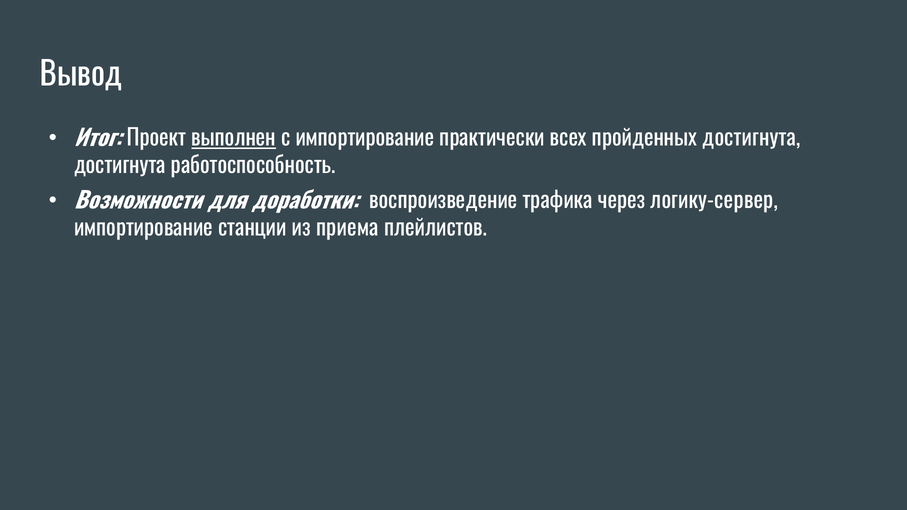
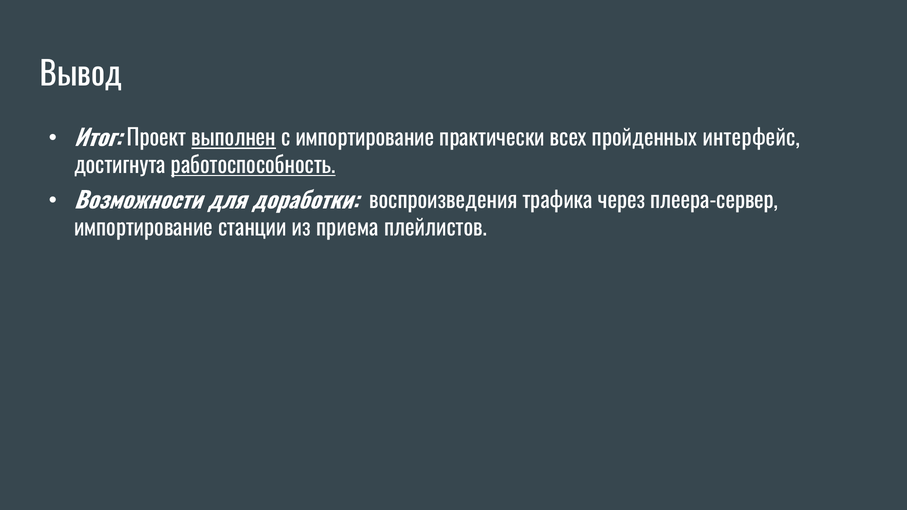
пройденных достигнута: достигнута -> интерфейс
работоспособность underline: none -> present
воспроизведение: воспроизведение -> воспроизведения
логику-сервер: логику-сервер -> плеера-сервер
